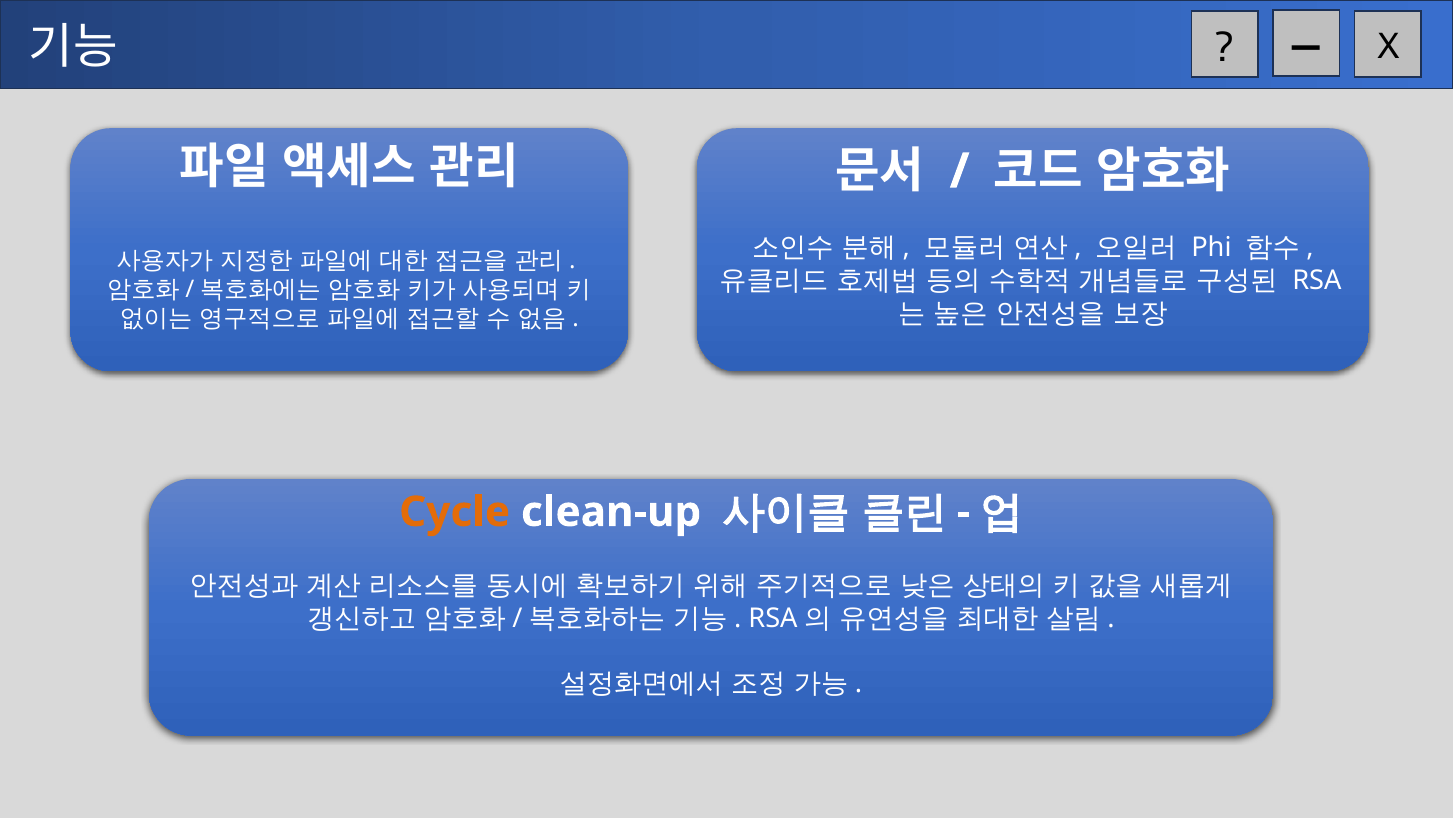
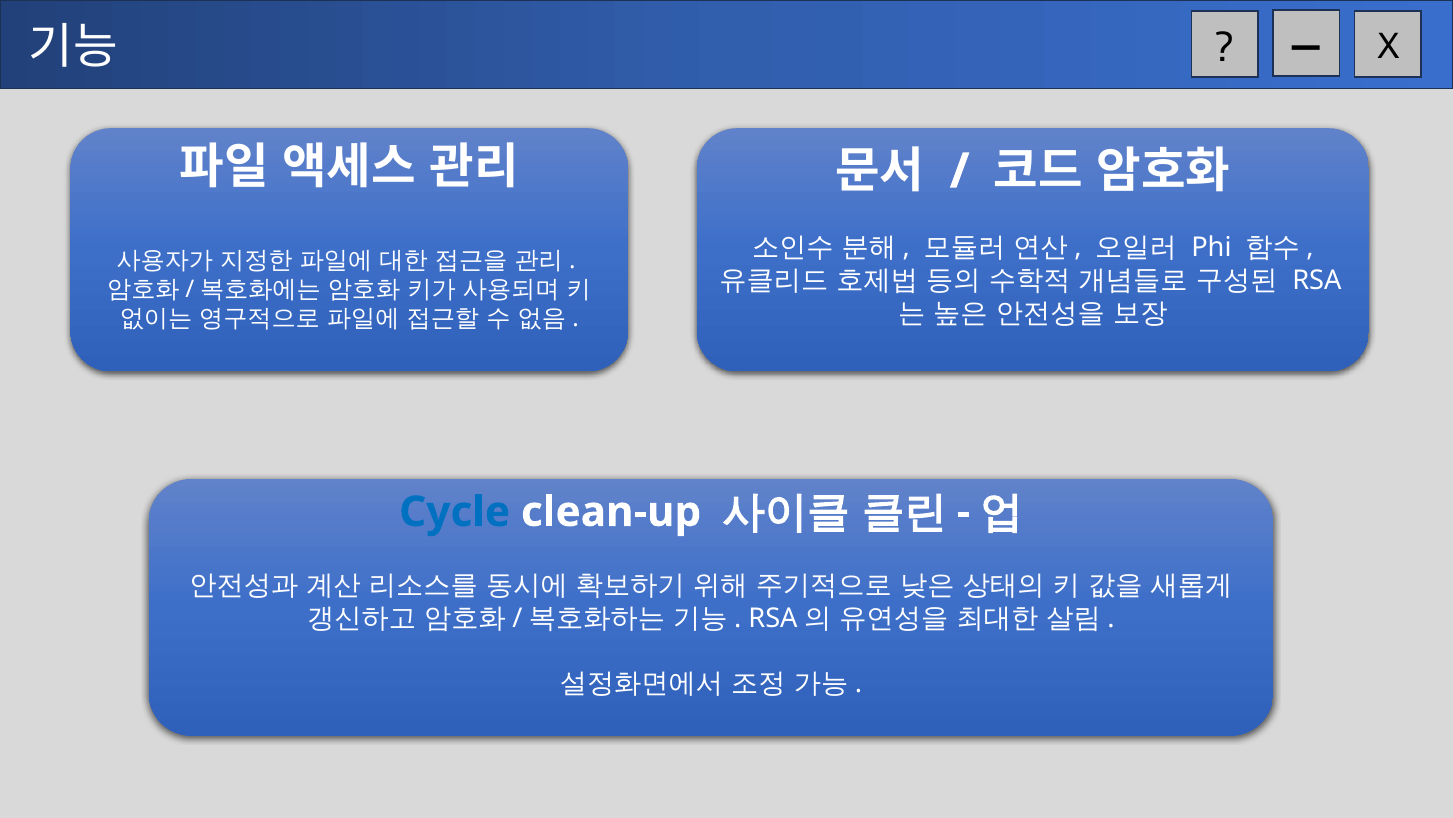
Cycle colour: orange -> blue
